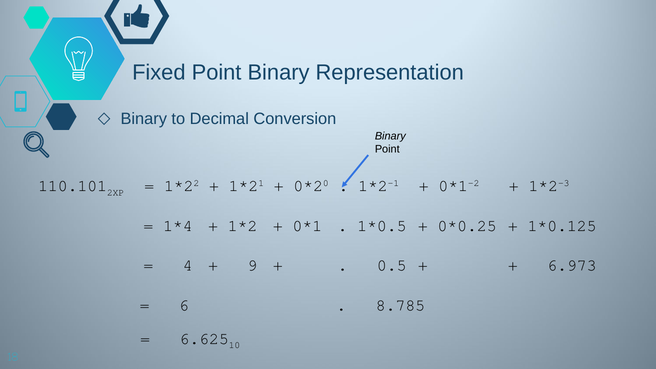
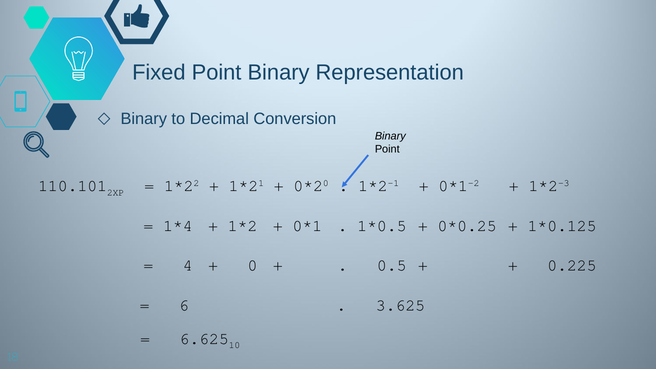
9: 9 -> 0
6.973: 6.973 -> 0.225
8.785: 8.785 -> 3.625
